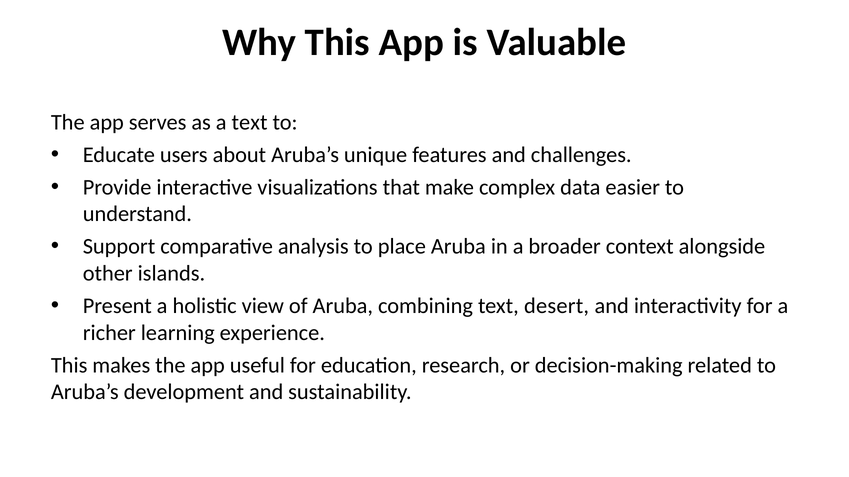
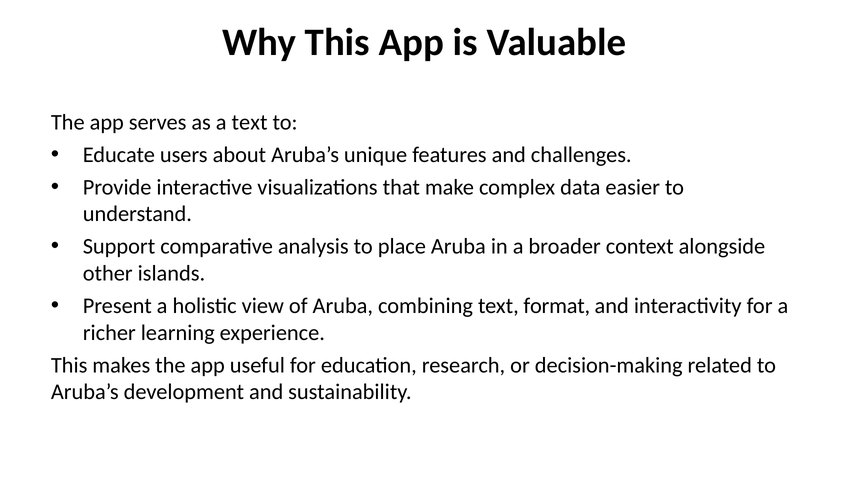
desert: desert -> format
